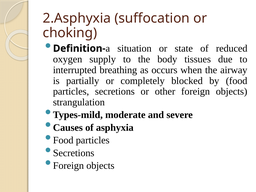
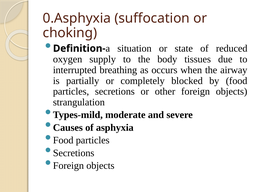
2.Asphyxia: 2.Asphyxia -> 0.Asphyxia
